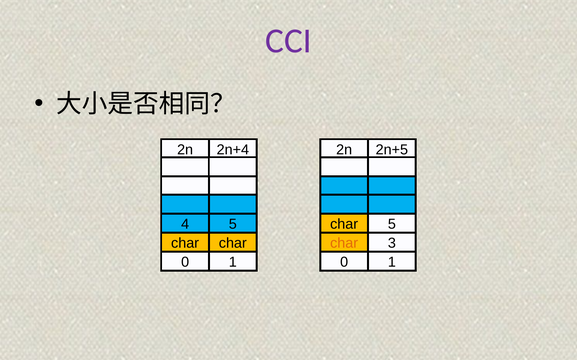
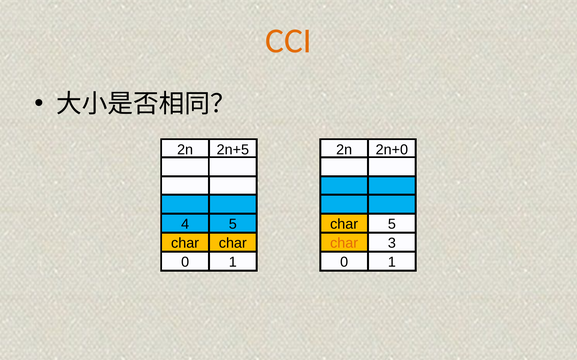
CCI colour: purple -> orange
2n+4: 2n+4 -> 2n+5
2n+5: 2n+5 -> 2n+0
